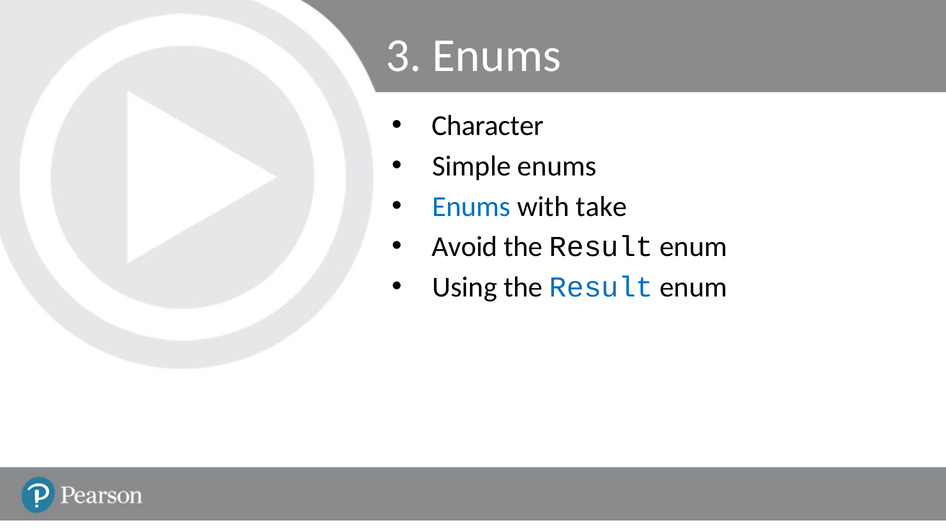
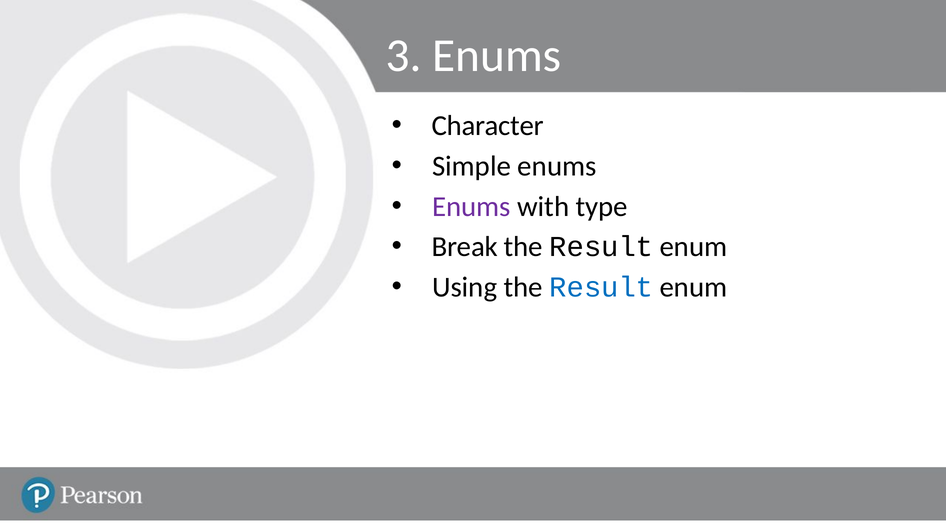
Enums at (471, 207) colour: blue -> purple
take: take -> type
Avoid: Avoid -> Break
